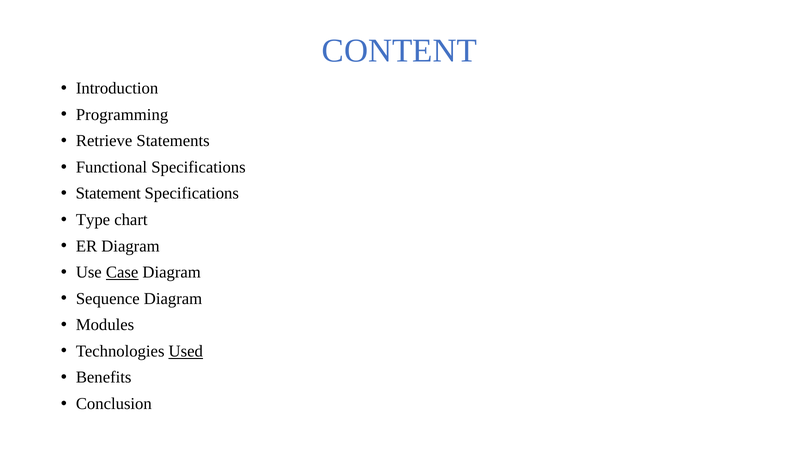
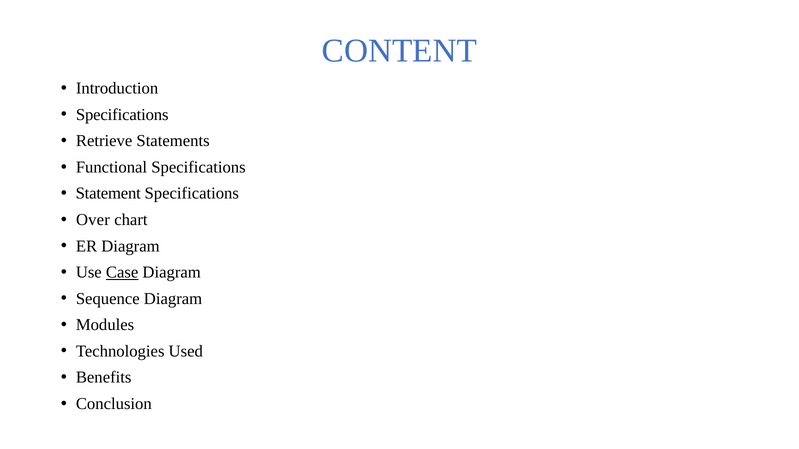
Programming at (122, 115): Programming -> Specifications
Type: Type -> Over
Used underline: present -> none
